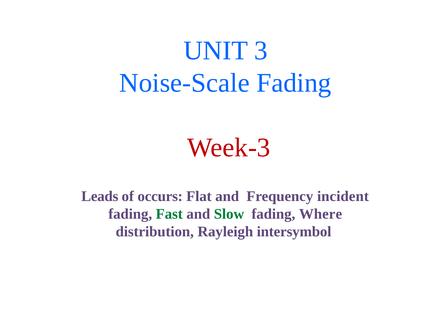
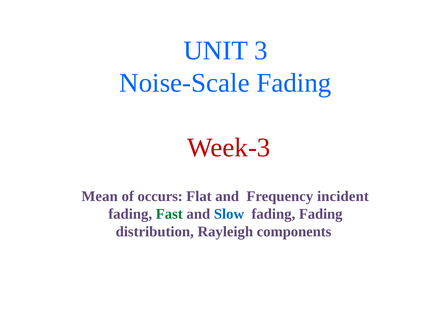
Leads: Leads -> Mean
Slow colour: green -> blue
fading Where: Where -> Fading
intersymbol: intersymbol -> components
